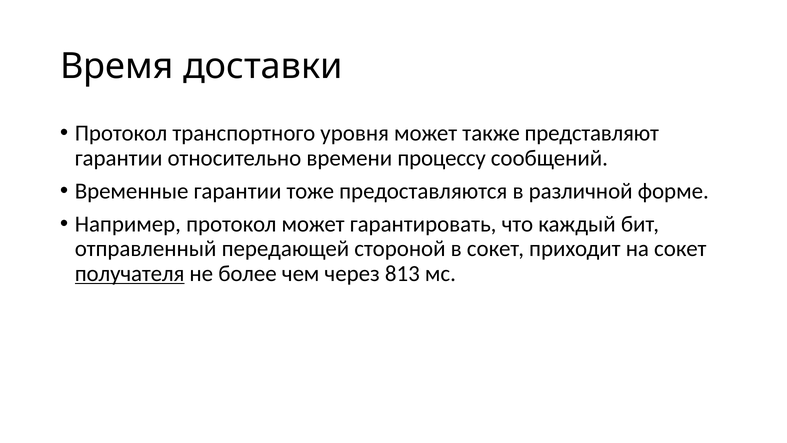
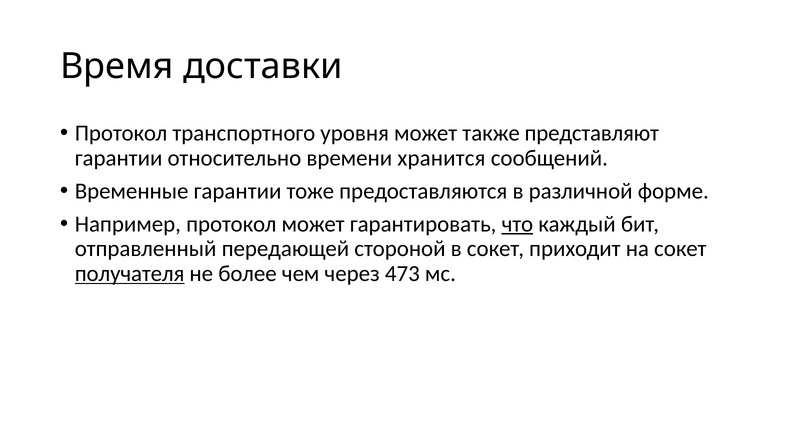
процессу: процессу -> хранится
что underline: none -> present
813: 813 -> 473
